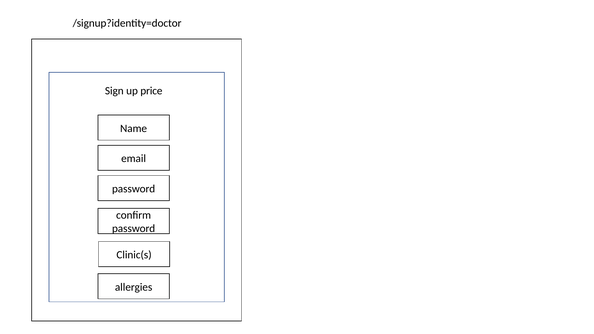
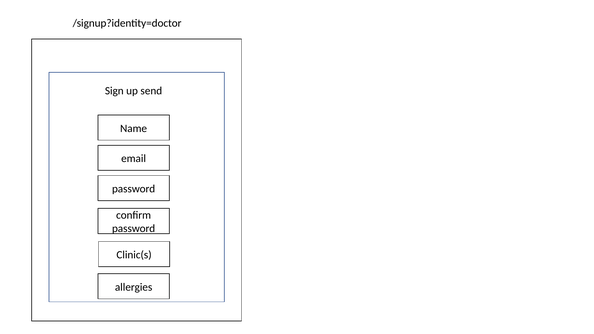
price: price -> send
